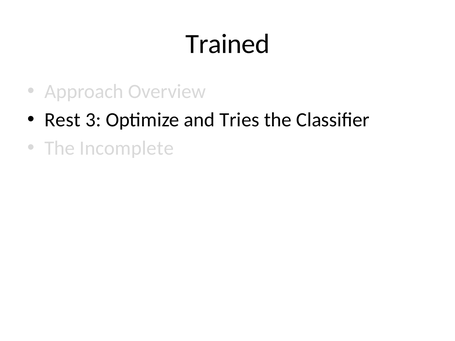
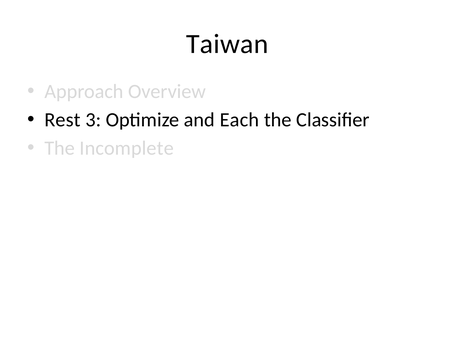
Trained: Trained -> Taiwan
Tries: Tries -> Each
